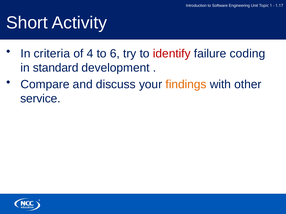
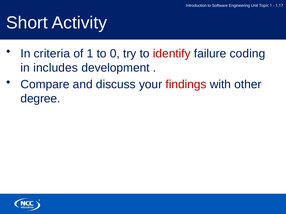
of 4: 4 -> 1
6: 6 -> 0
standard: standard -> includes
findings colour: orange -> red
service: service -> degree
